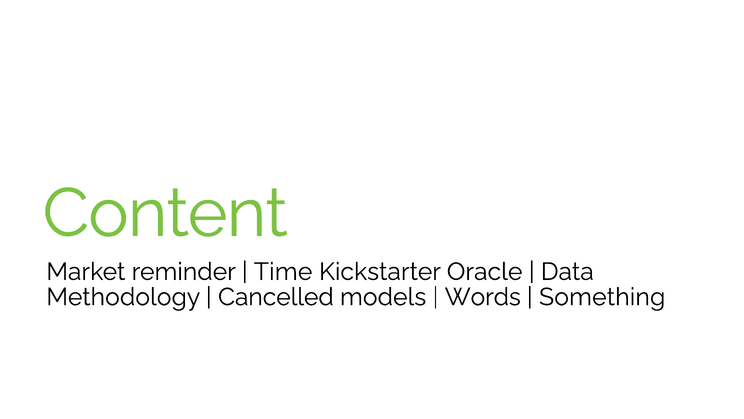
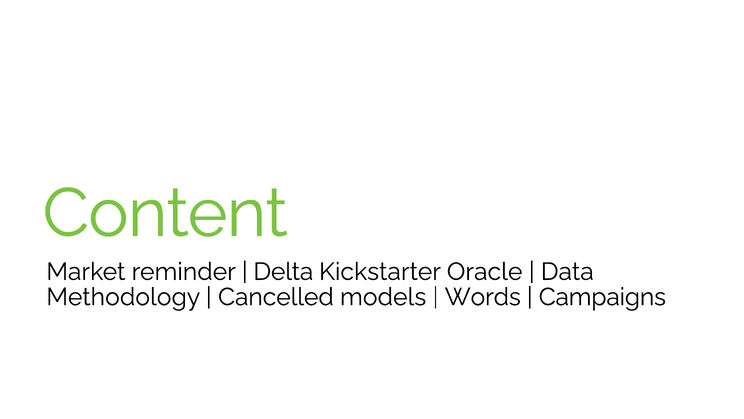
Time: Time -> Delta
Something: Something -> Campaigns
